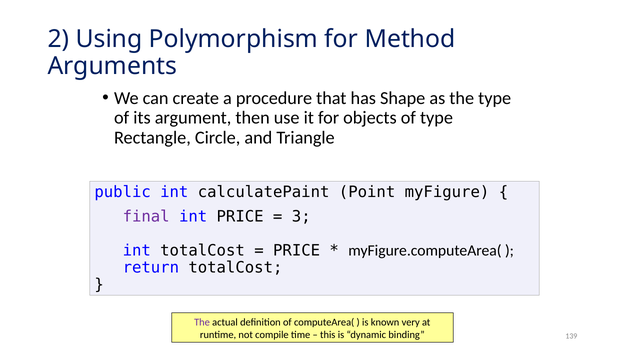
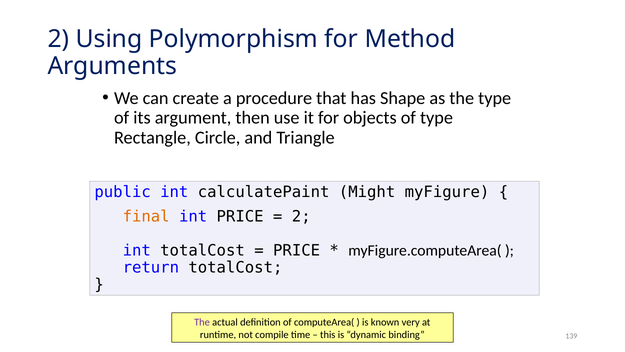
Point: Point -> Might
final colour: purple -> orange
3 at (301, 217): 3 -> 2
